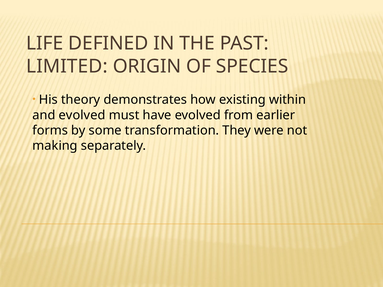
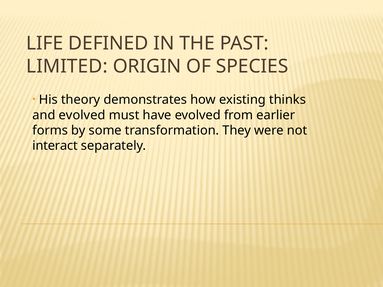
within: within -> thinks
making: making -> interact
